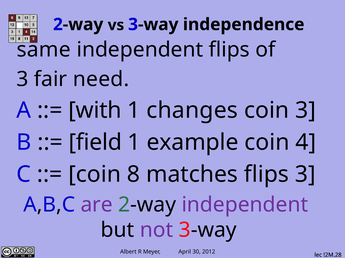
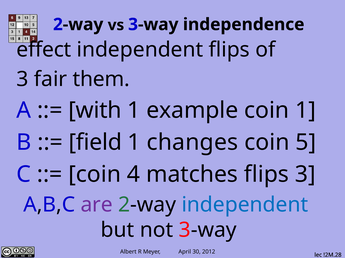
same: same -> effect
need: need -> them
changes: changes -> example
coin 3: 3 -> 1
example: example -> changes
4: 4 -> 5
8: 8 -> 4
independent at (245, 205) colour: purple -> blue
not colour: purple -> black
